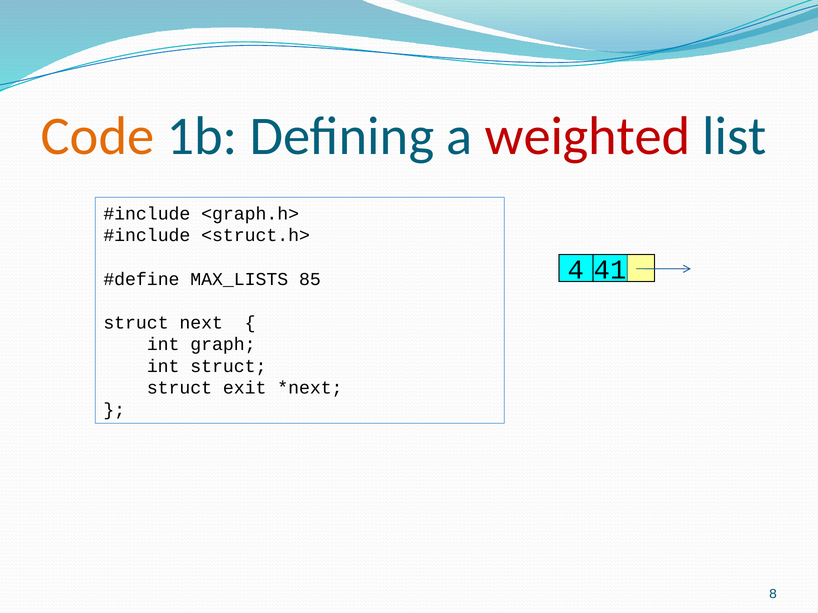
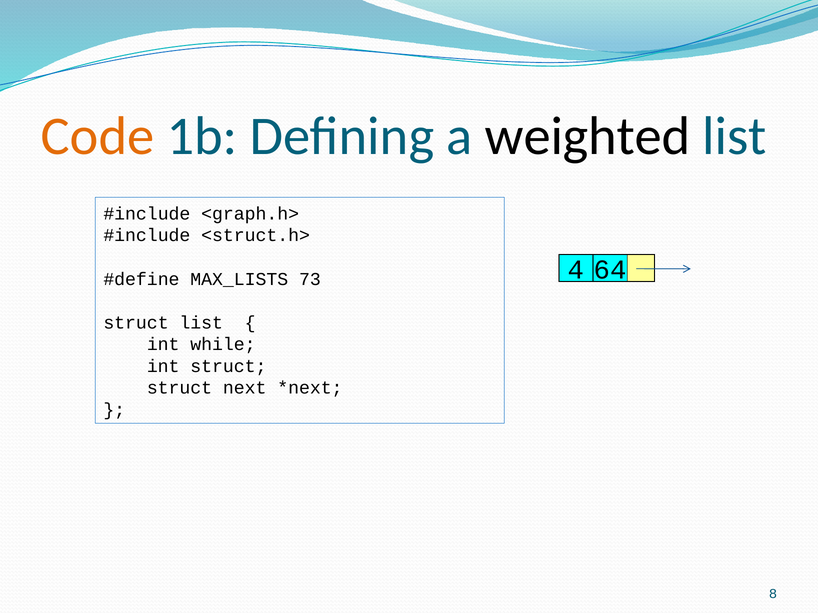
weighted colour: red -> black
41: 41 -> 64
85: 85 -> 73
struct next: next -> list
graph: graph -> while
exit: exit -> next
